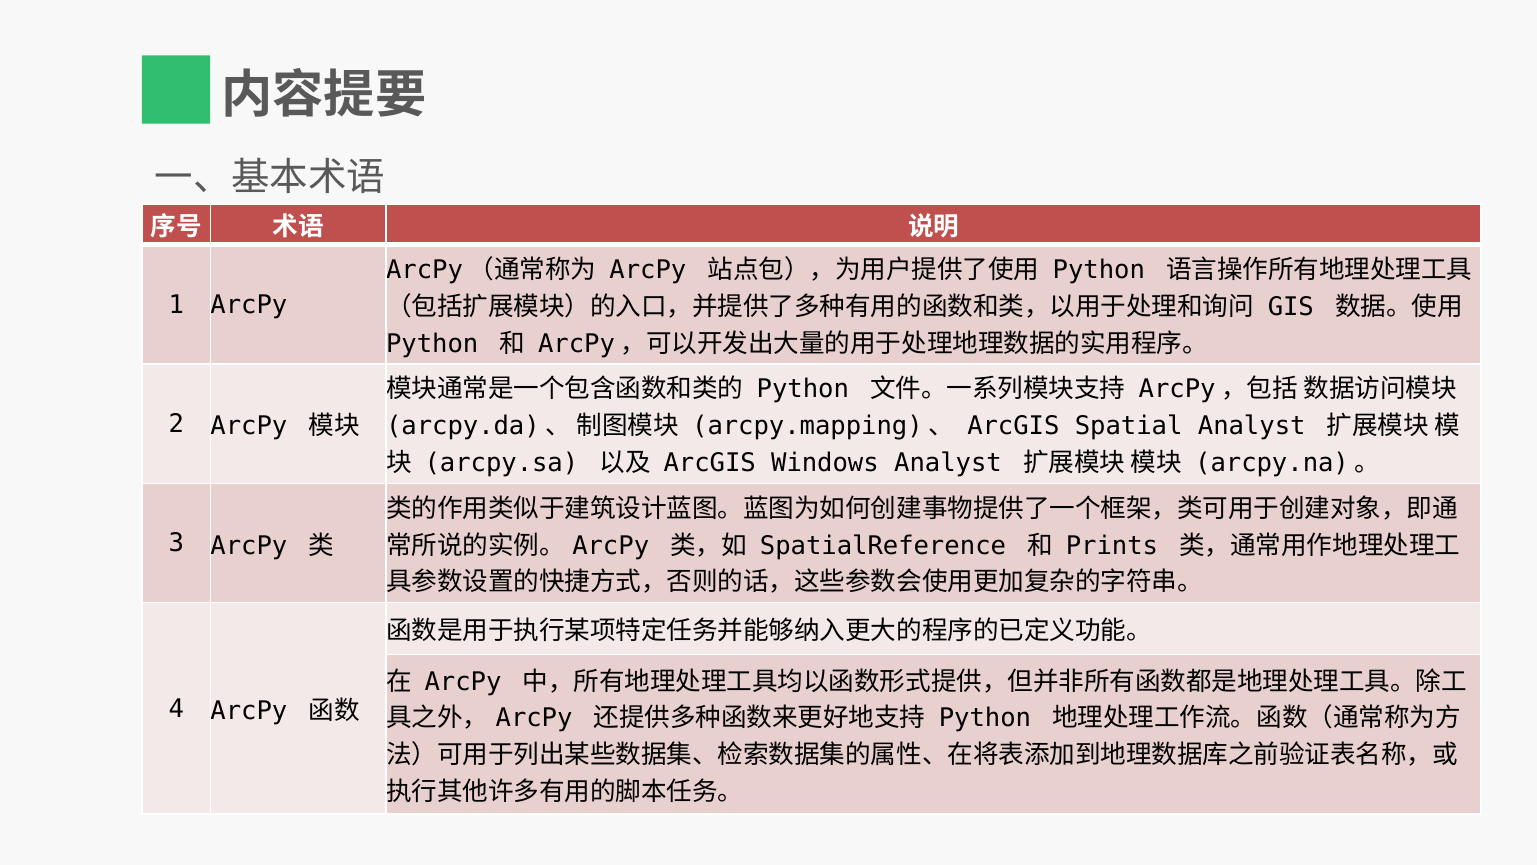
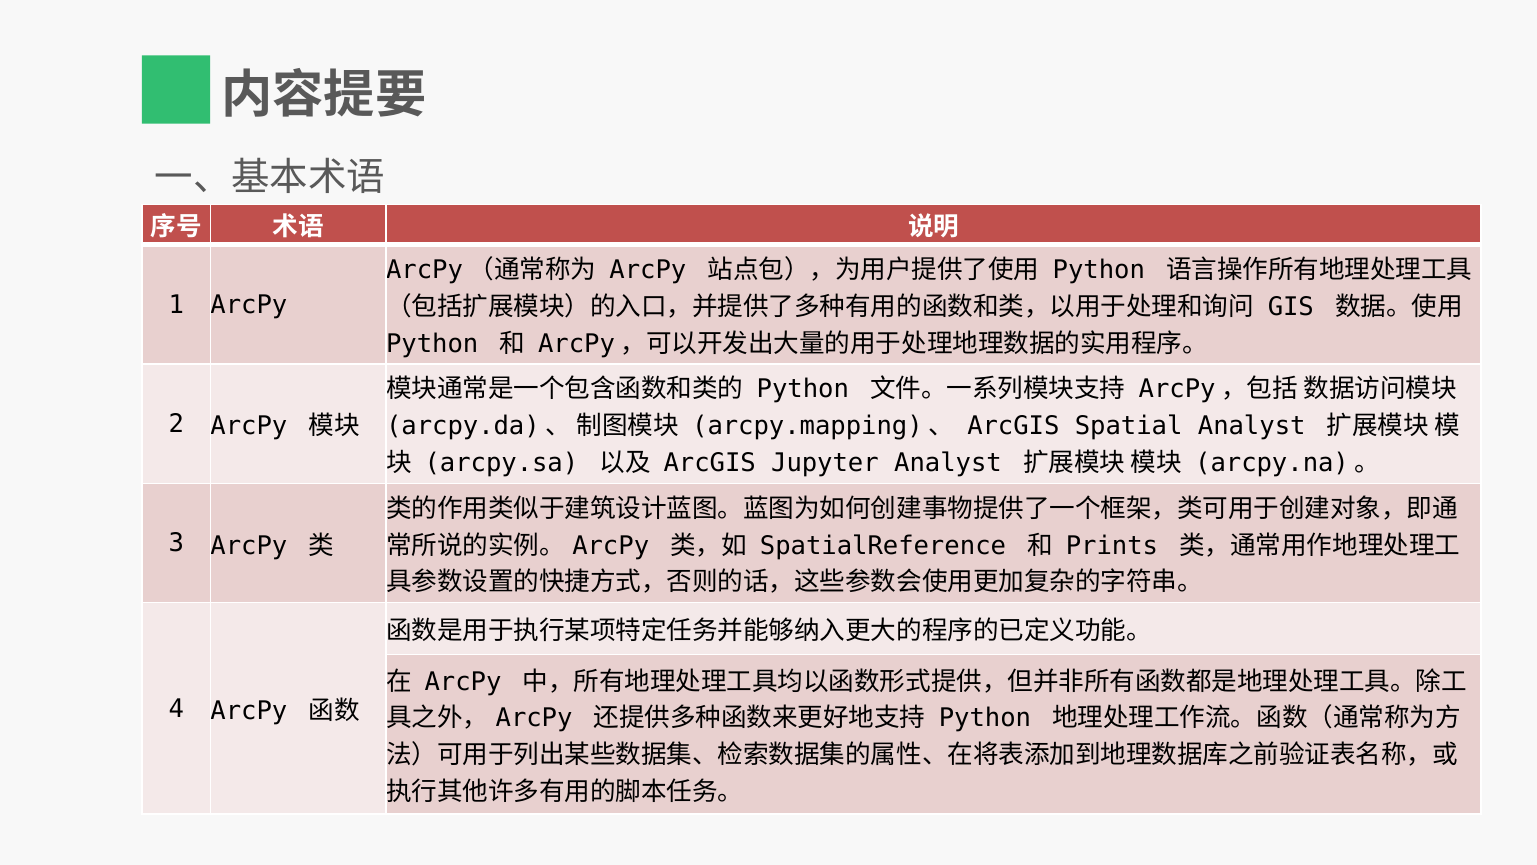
Windows: Windows -> Jupyter
